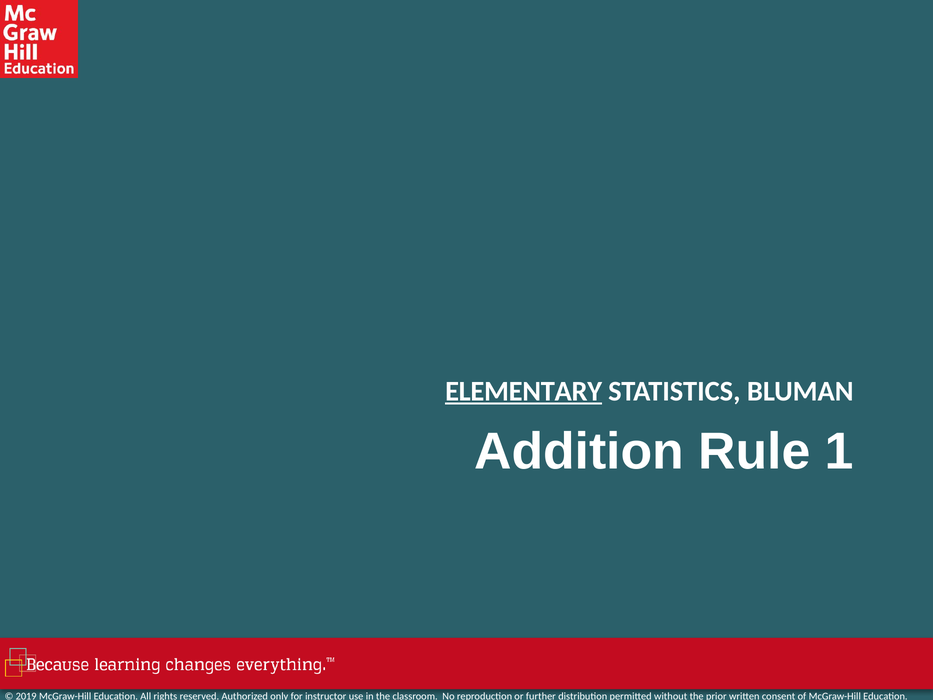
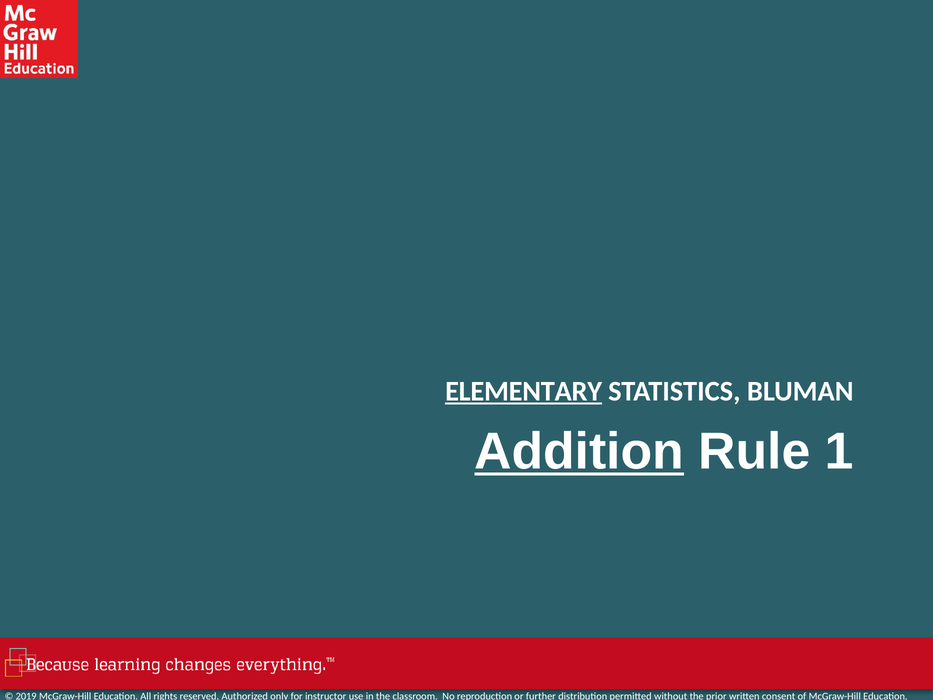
Addition underline: none -> present
